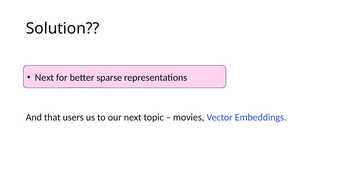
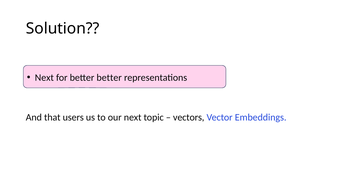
better sparse: sparse -> better
movies: movies -> vectors
